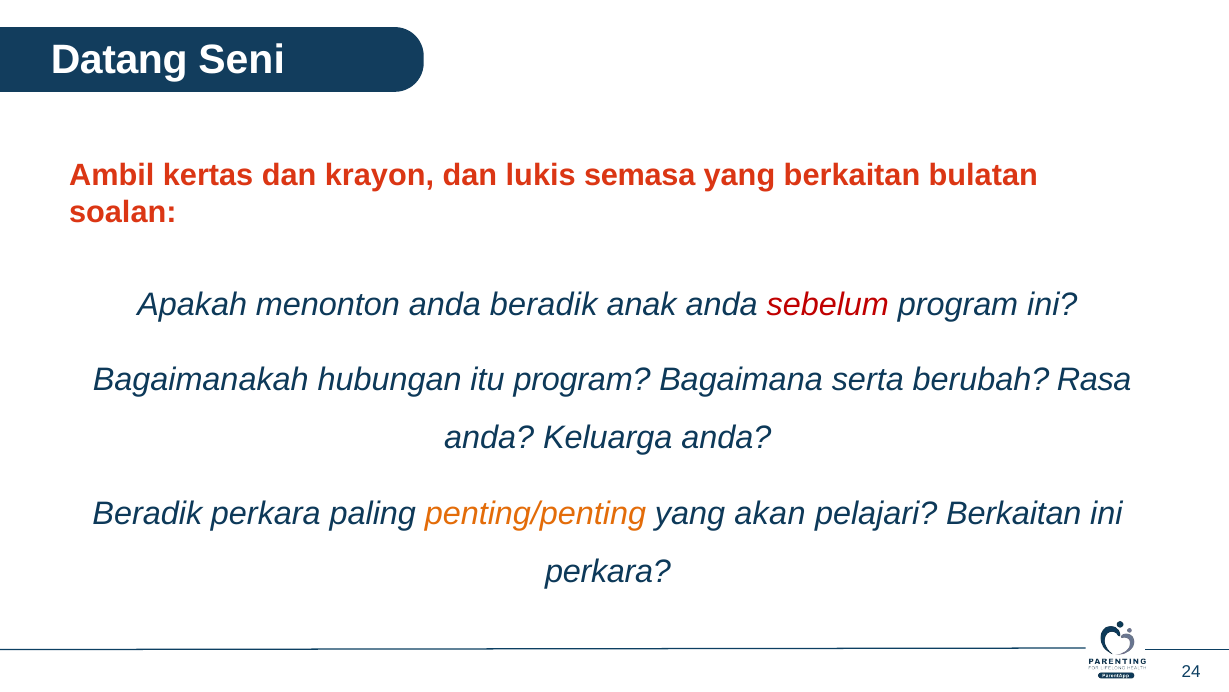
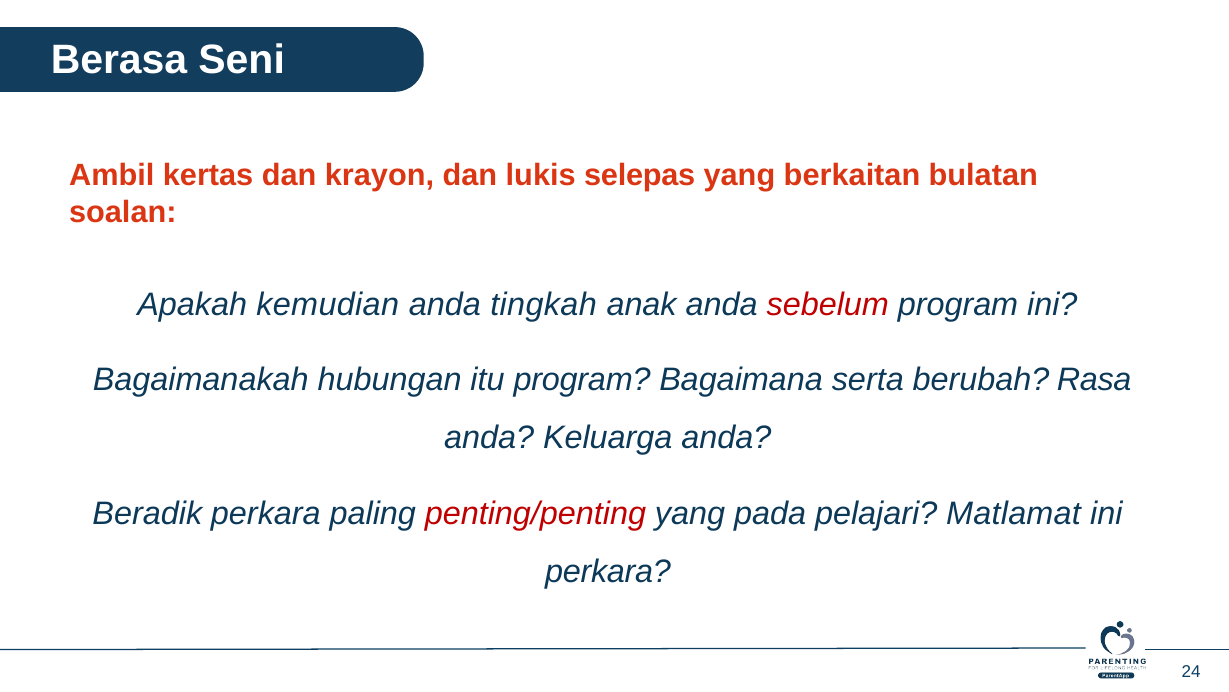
Datang: Datang -> Berasa
semasa: semasa -> selepas
menonton: menonton -> kemudian
beradik at (544, 304): beradik -> tingkah
penting/penting colour: orange -> red
akan: akan -> pada
pelajari Berkaitan: Berkaitan -> Matlamat
